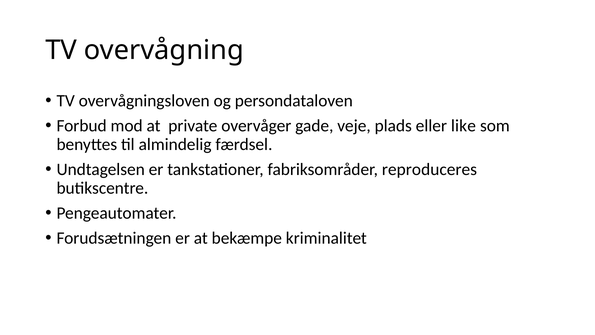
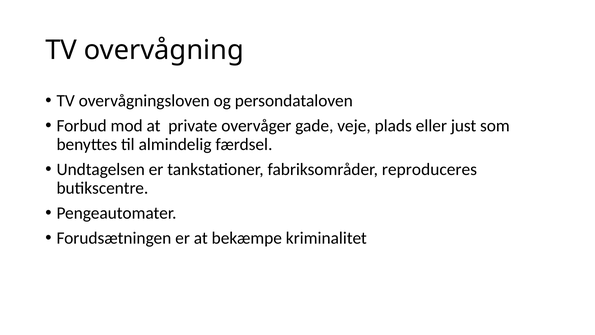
like: like -> just
